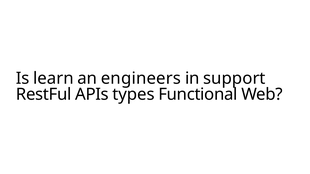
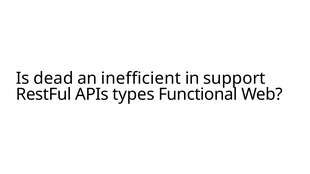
learn: learn -> dead
engineers: engineers -> inefficient
